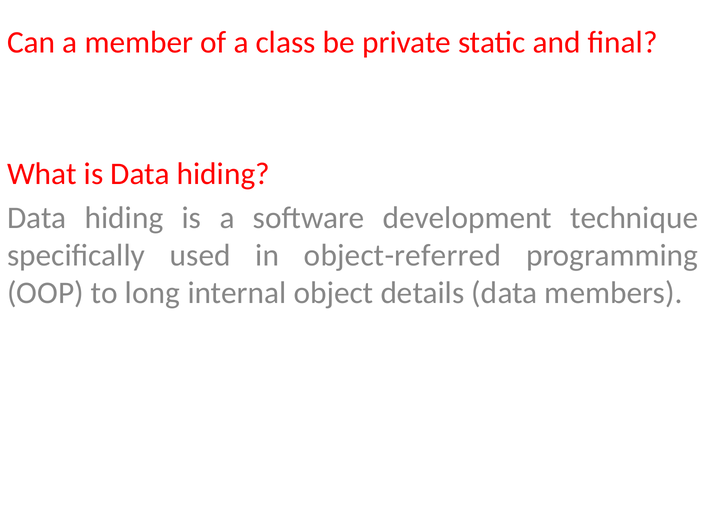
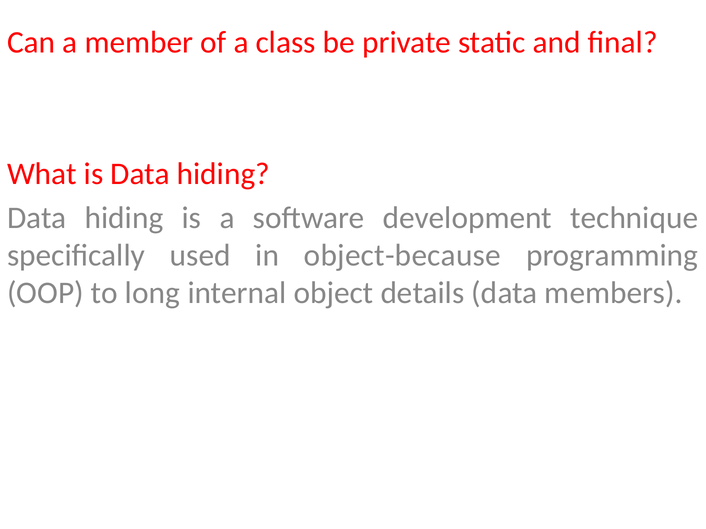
object-referred: object-referred -> object-because
